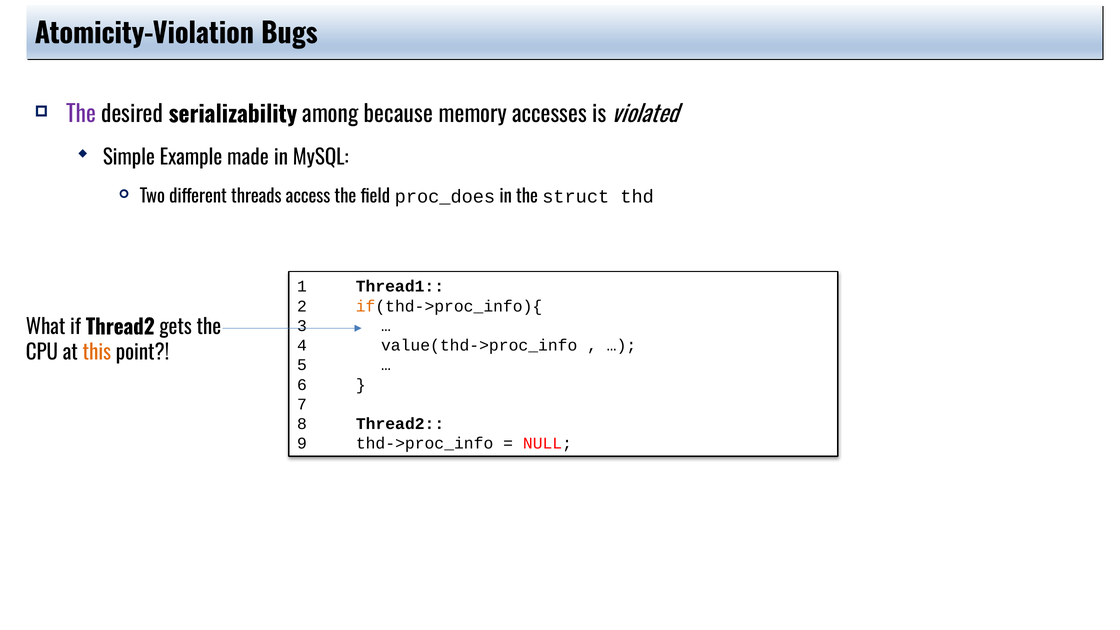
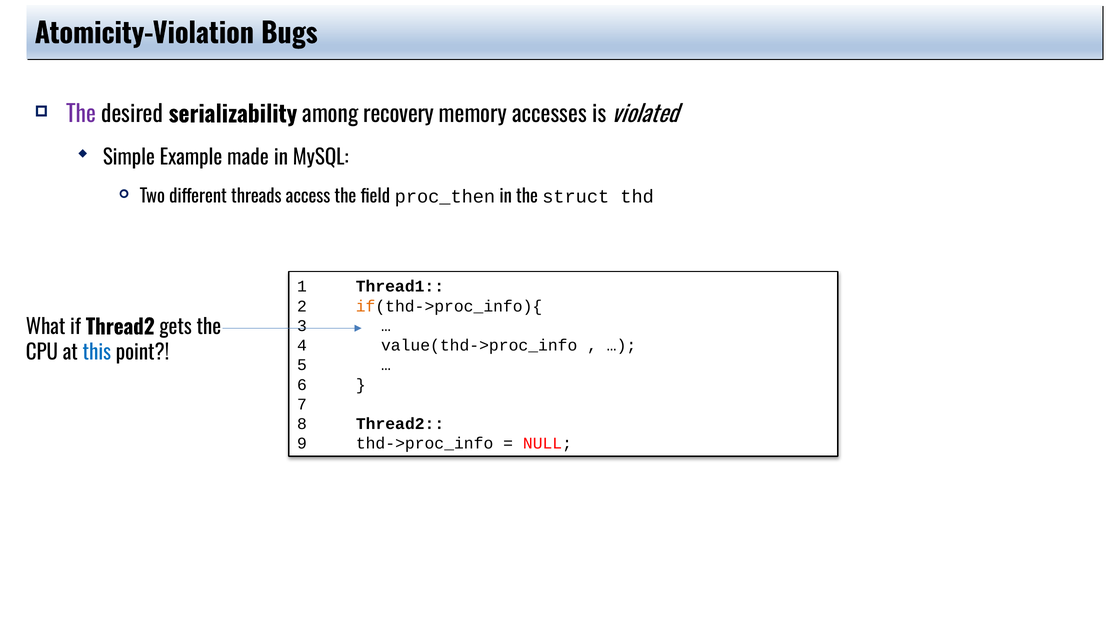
because: because -> recovery
proc_does: proc_does -> proc_then
this colour: orange -> blue
